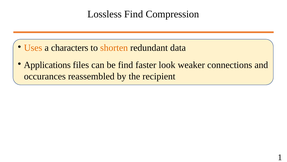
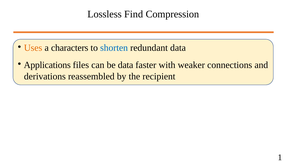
shorten colour: orange -> blue
be find: find -> data
look: look -> with
occurances: occurances -> derivations
